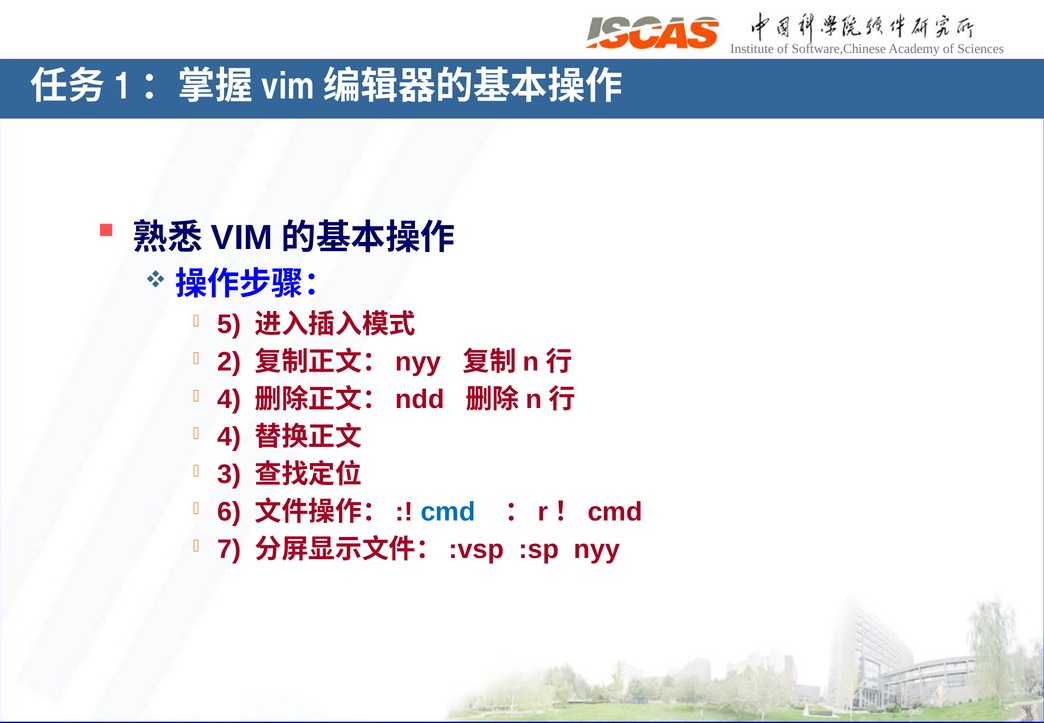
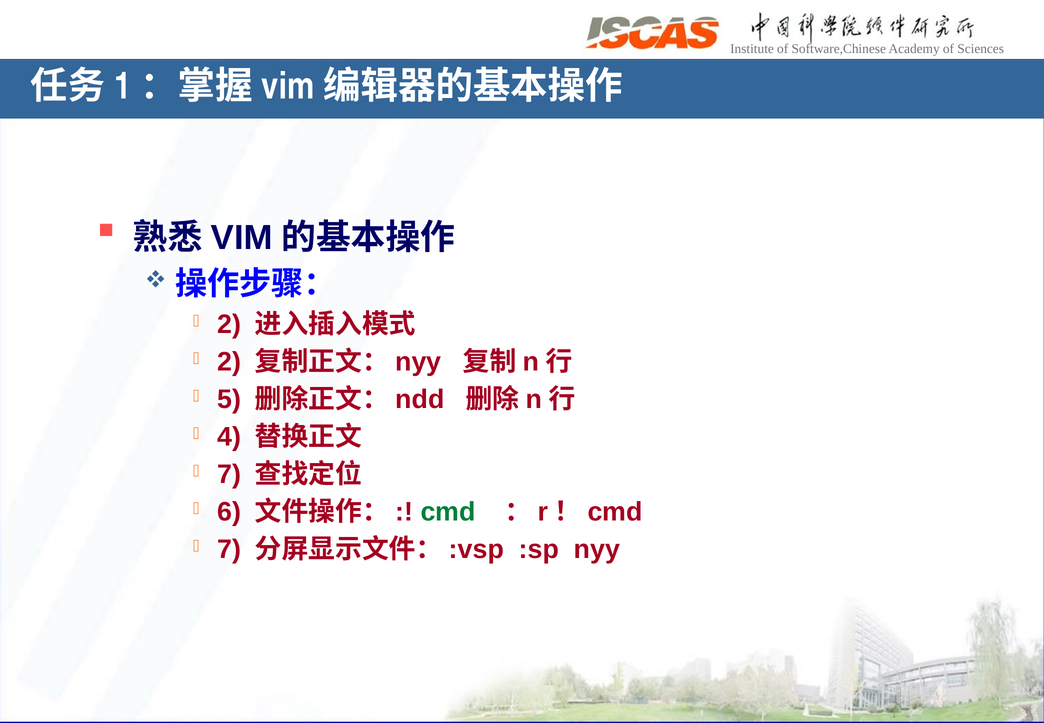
5 at (229, 324): 5 -> 2
4 at (229, 399): 4 -> 5
3 at (229, 474): 3 -> 7
cmd colour: blue -> green
